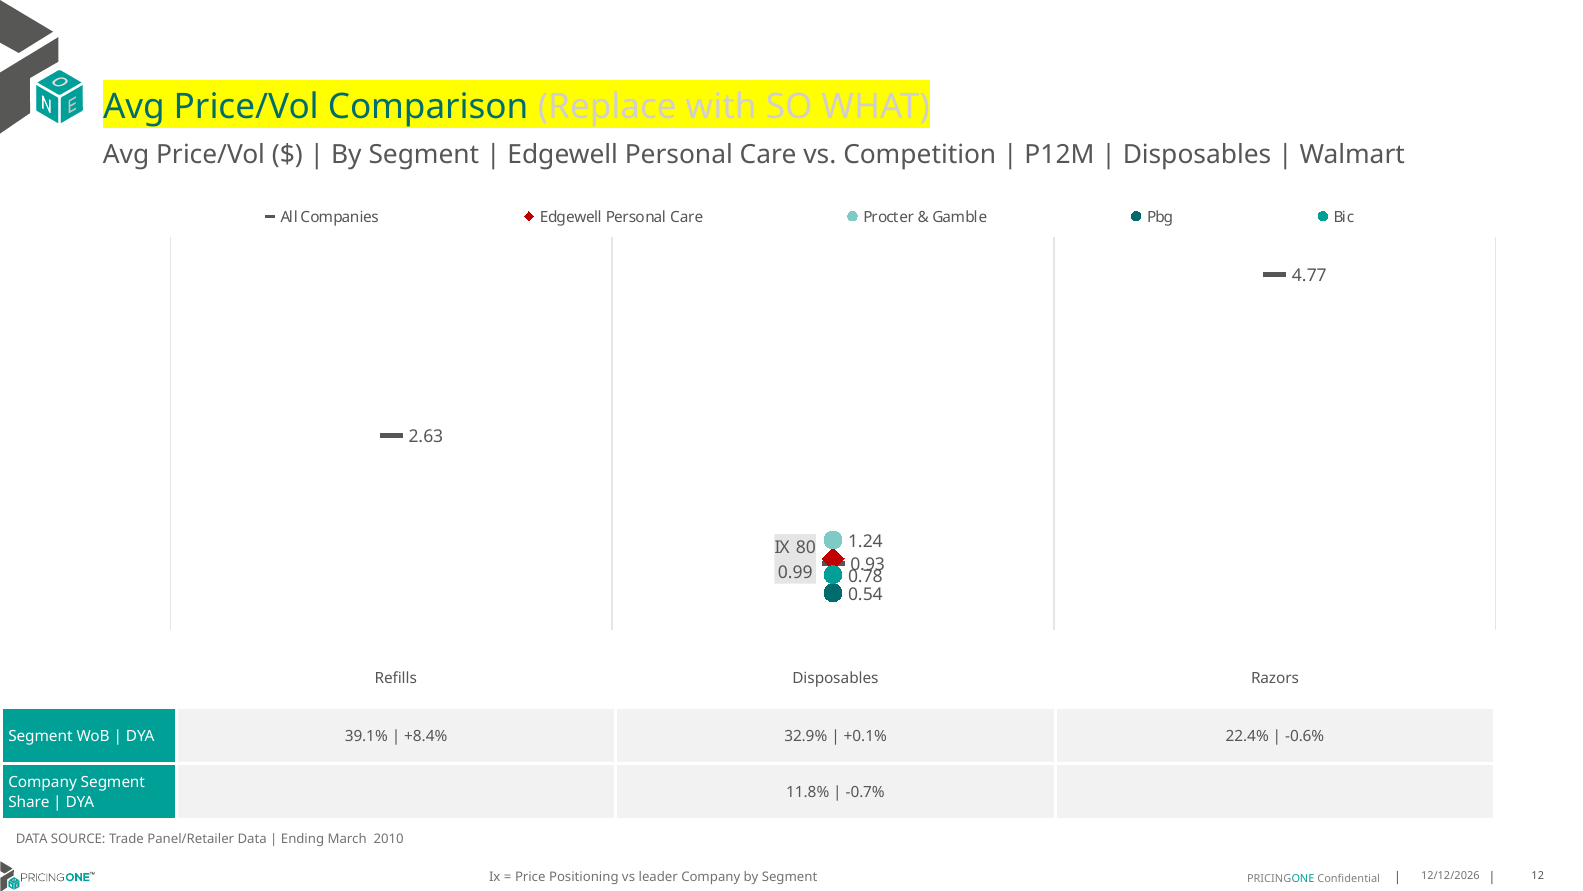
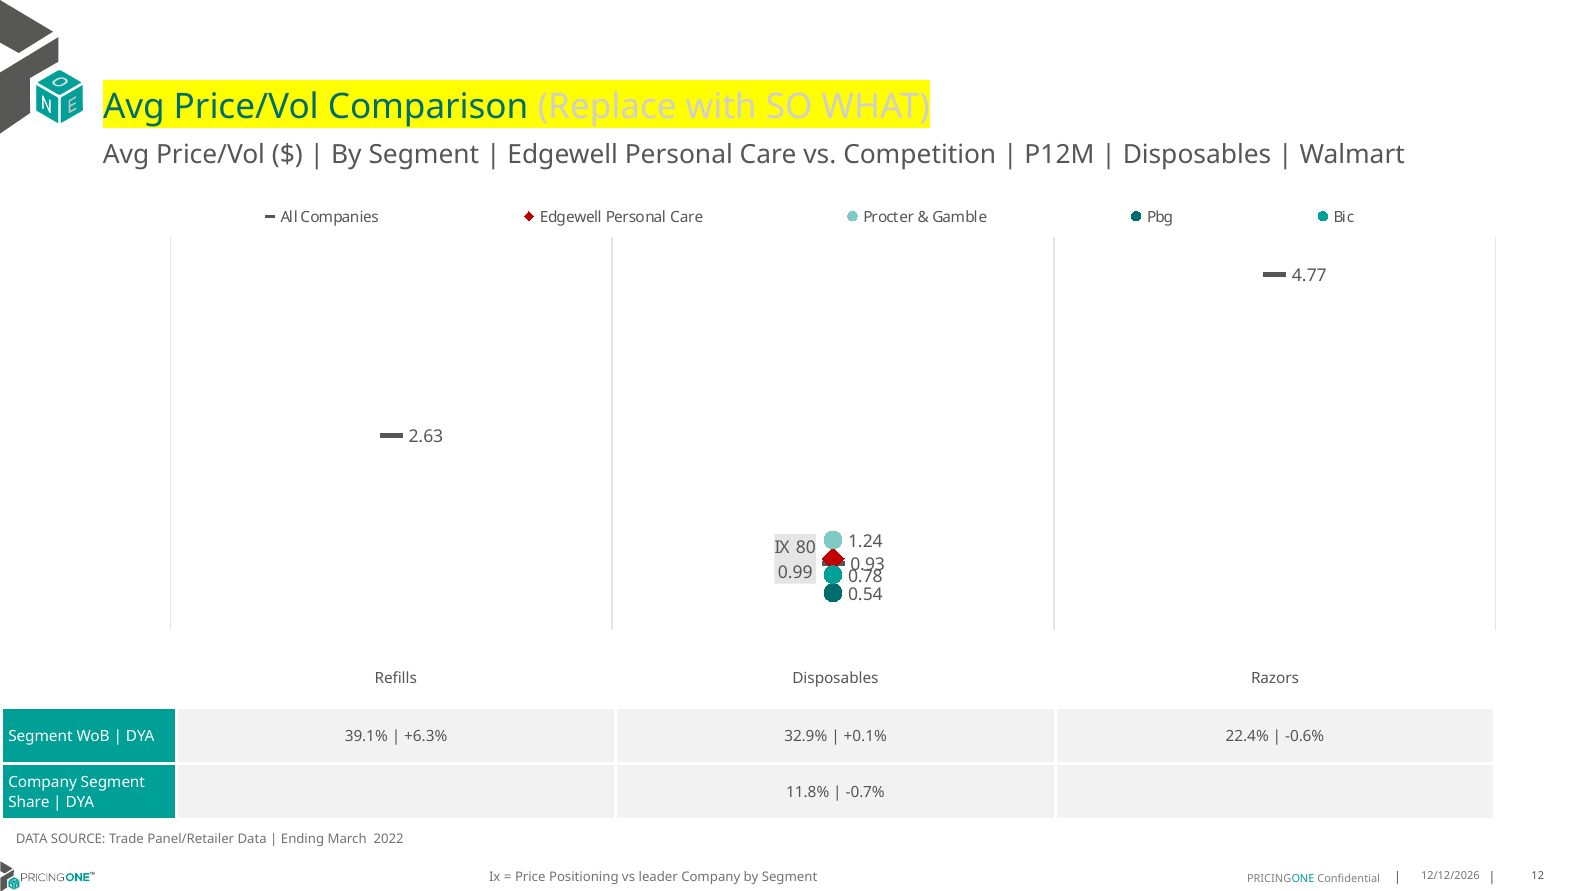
+8.4%: +8.4% -> +6.3%
2010: 2010 -> 2022
